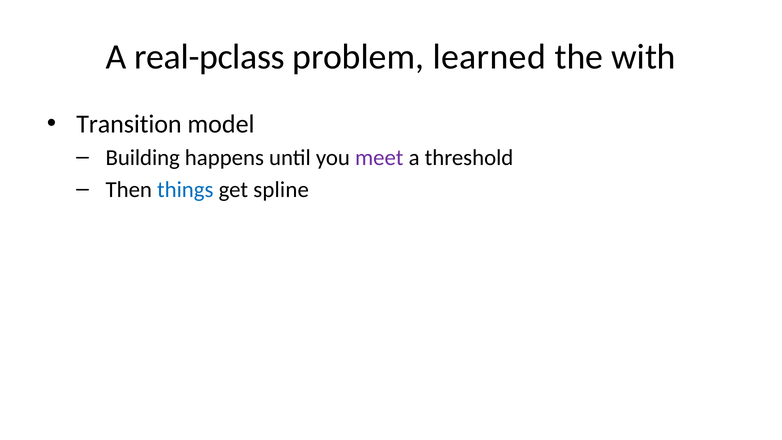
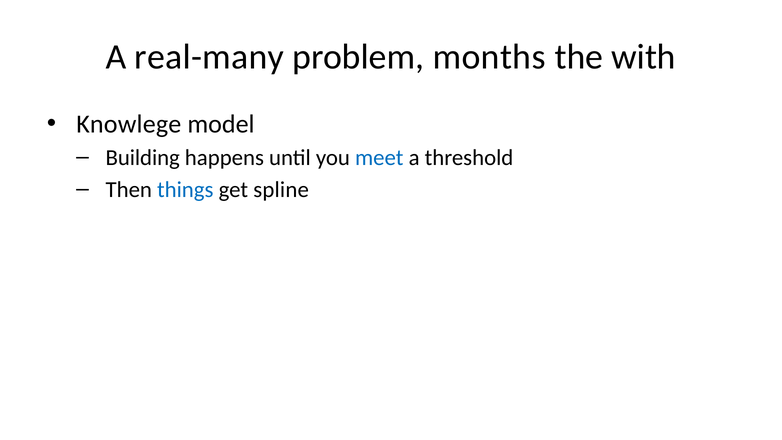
real-pclass: real-pclass -> real-many
learned: learned -> months
Transition: Transition -> Knowlege
meet colour: purple -> blue
